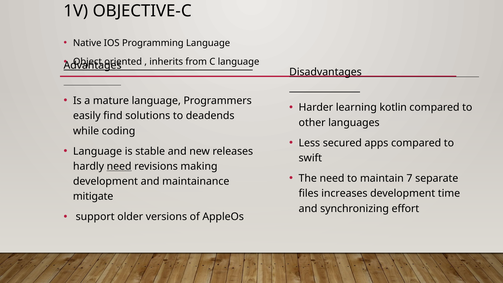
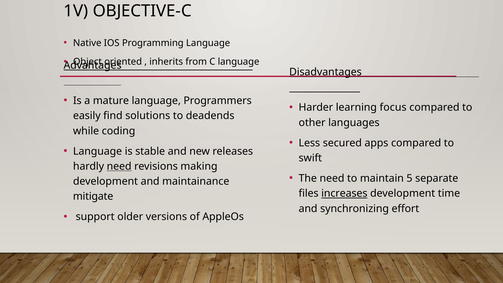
kotlin: kotlin -> focus
7: 7 -> 5
increases underline: none -> present
